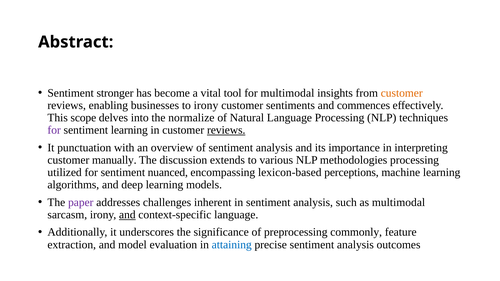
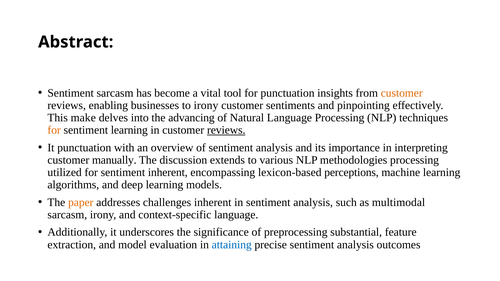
Sentiment stronger: stronger -> sarcasm
for multimodal: multimodal -> punctuation
commences: commences -> pinpointing
scope: scope -> make
normalize: normalize -> advancing
for at (54, 130) colour: purple -> orange
sentiment nuanced: nuanced -> inherent
paper colour: purple -> orange
and at (127, 215) underline: present -> none
commonly: commonly -> substantial
